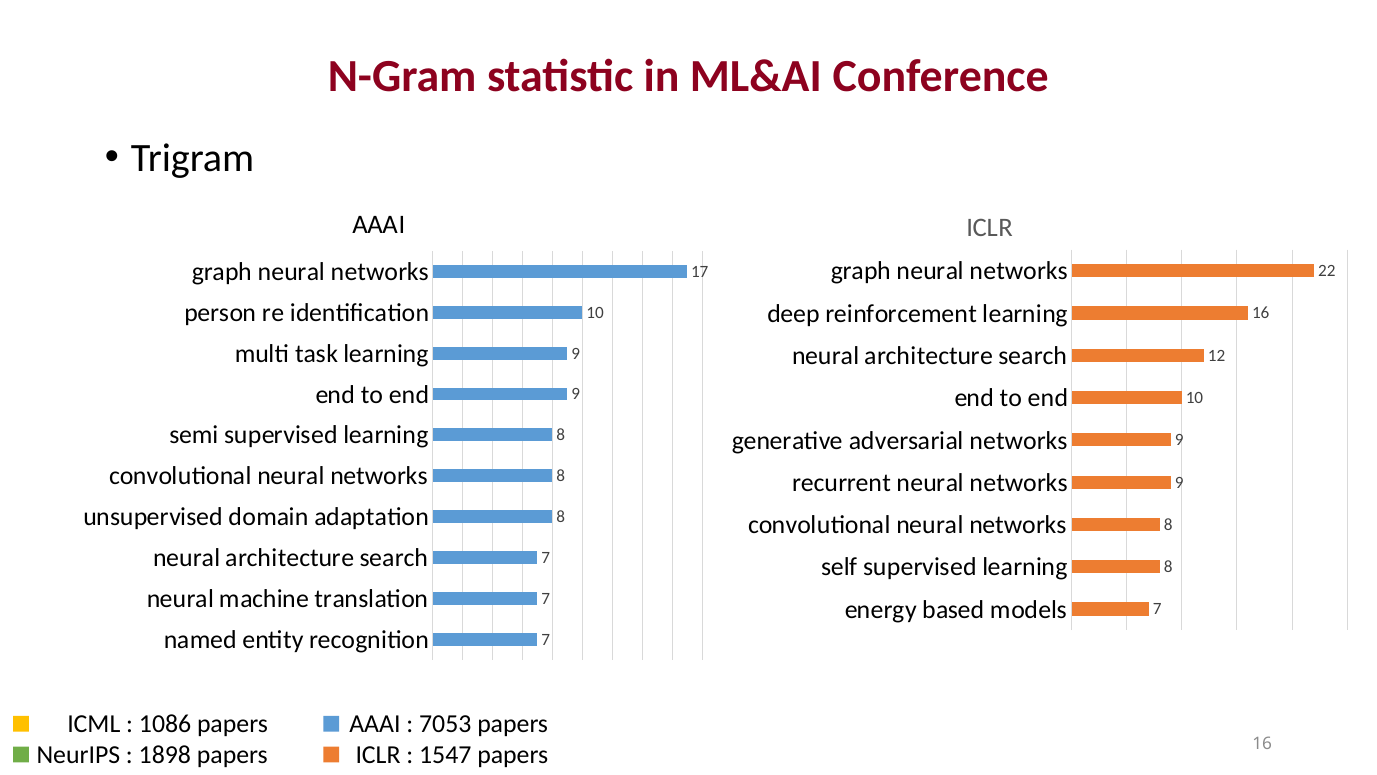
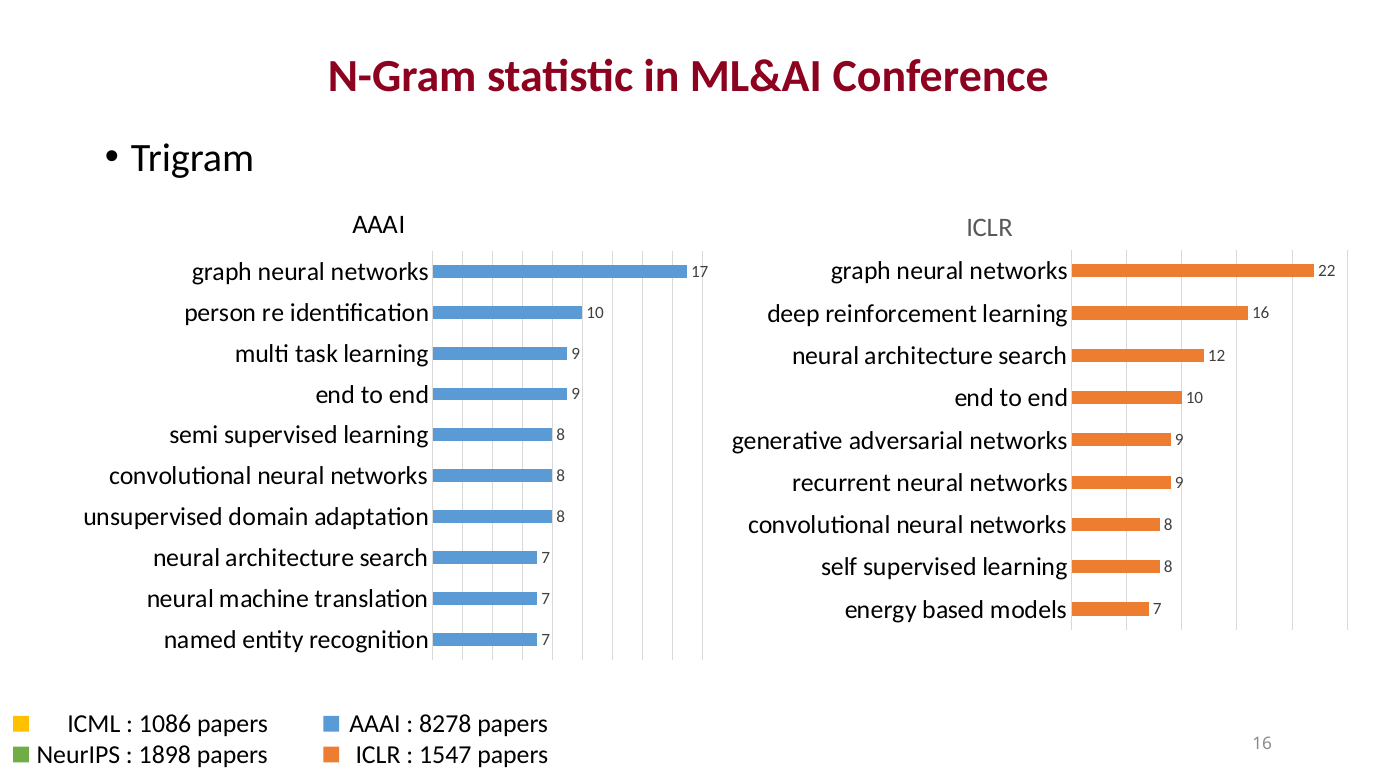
7053: 7053 -> 8278
